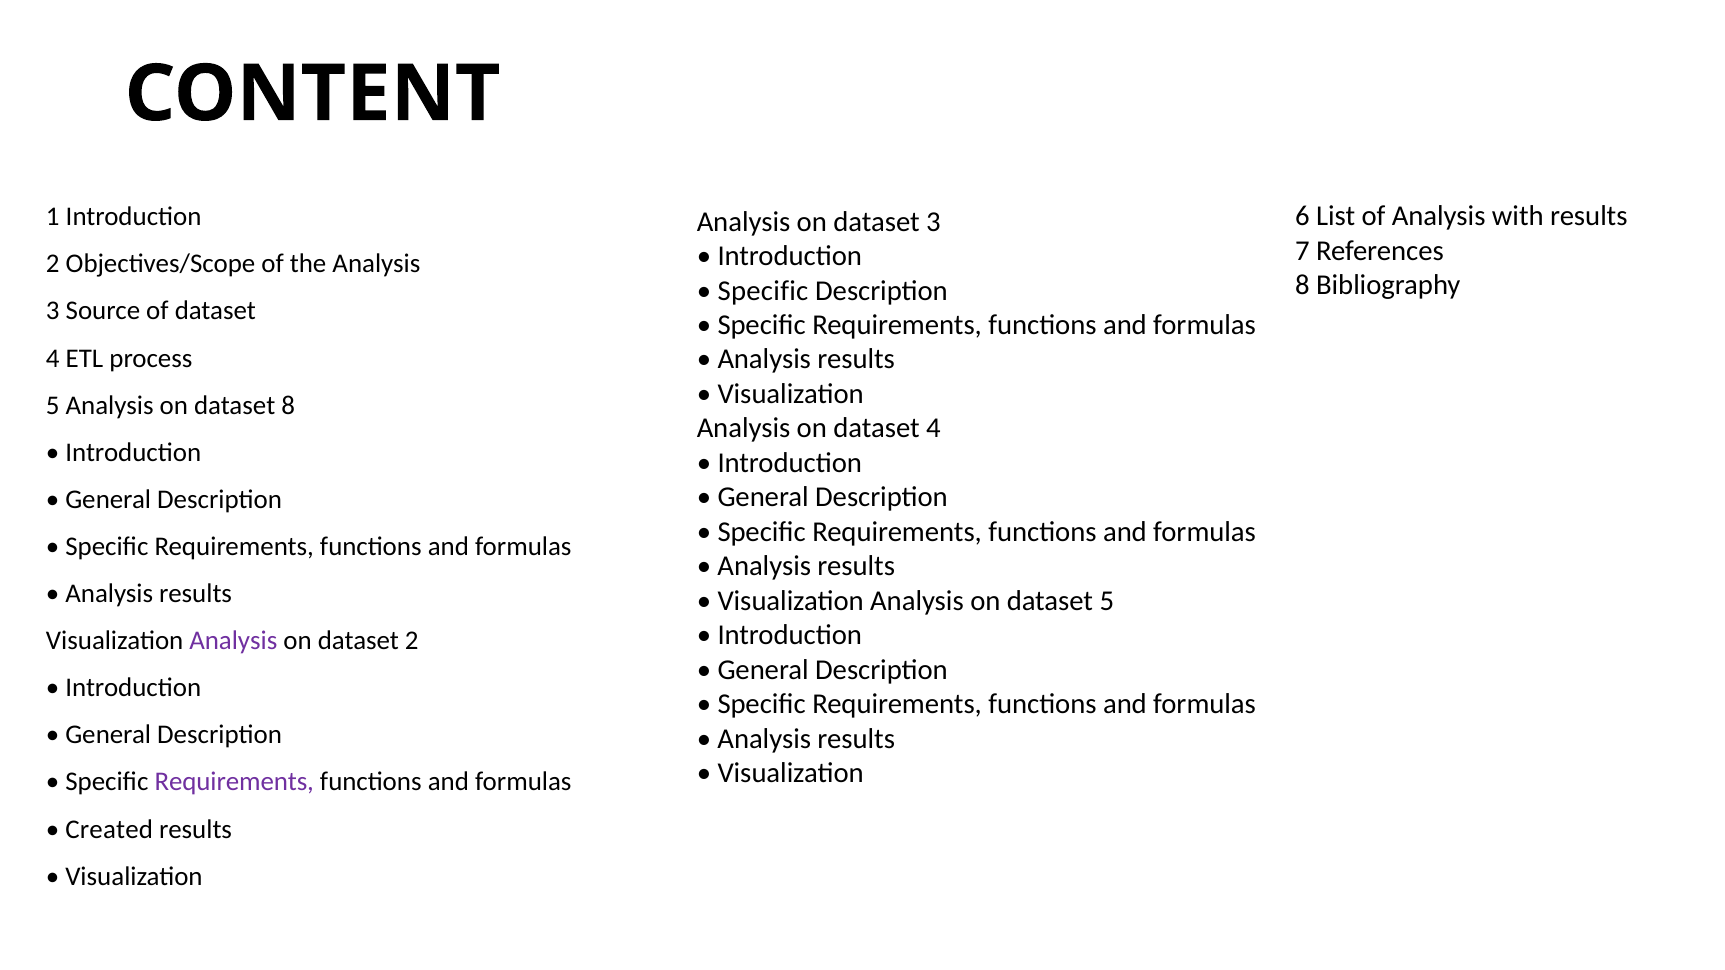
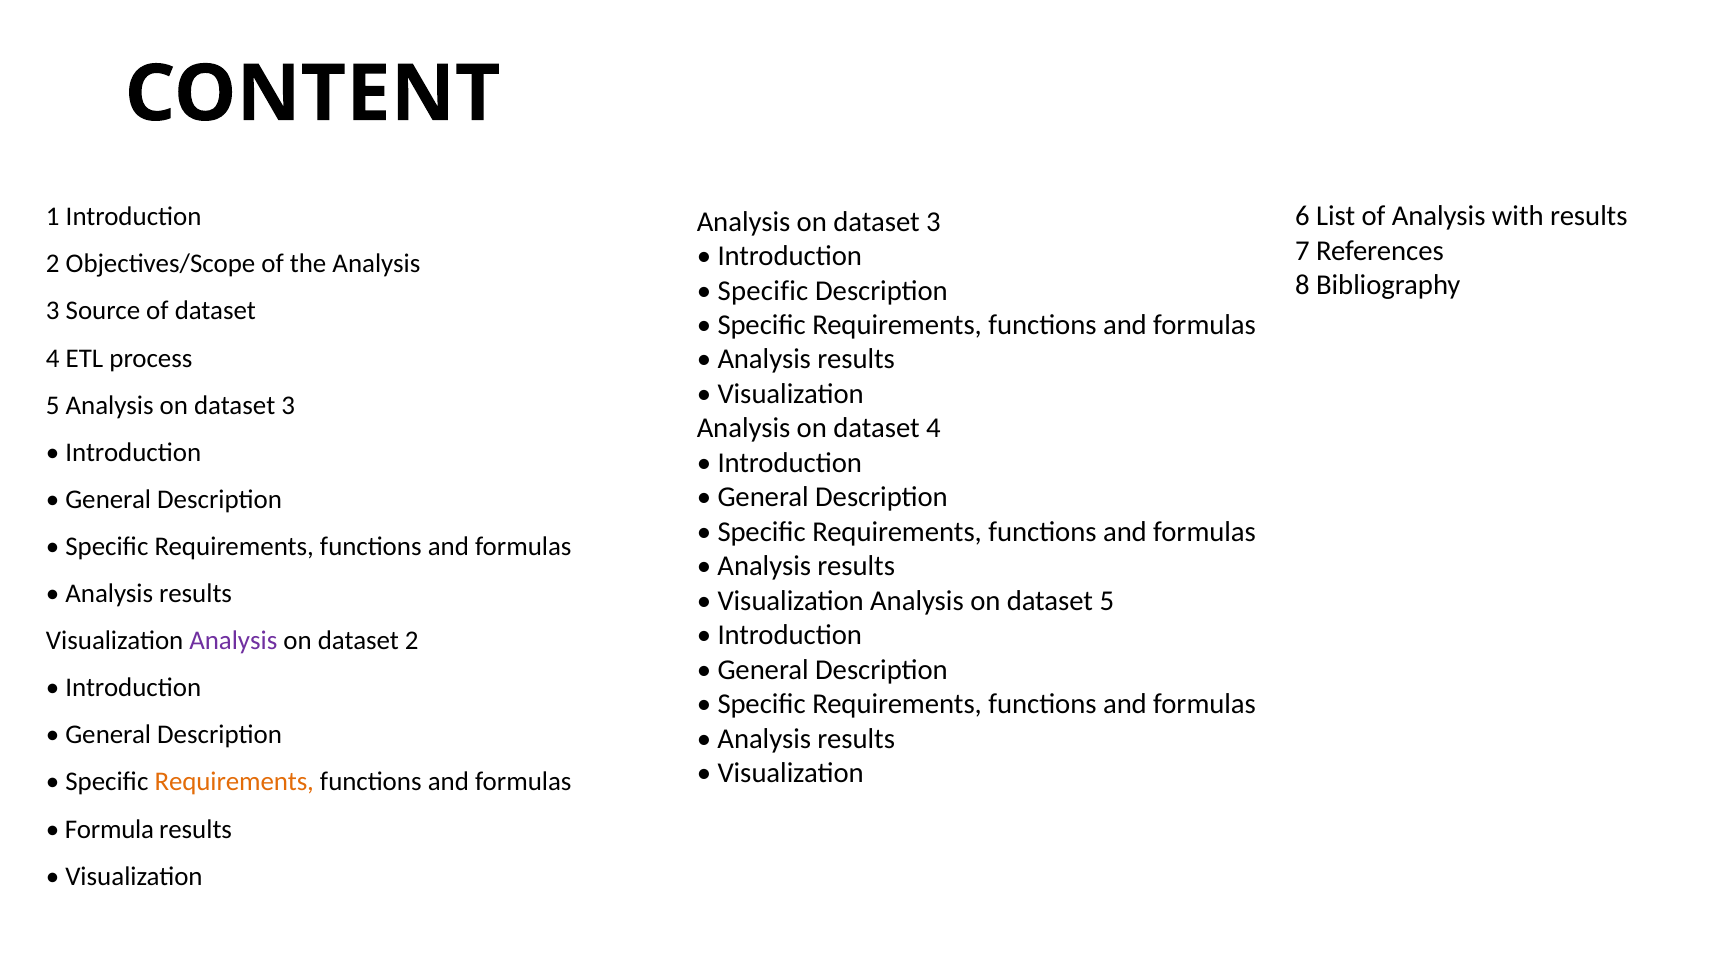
8 at (288, 405): 8 -> 3
Requirements at (234, 782) colour: purple -> orange
Created: Created -> Formula
